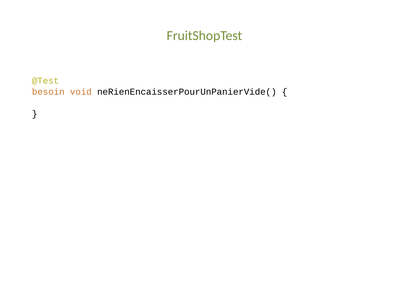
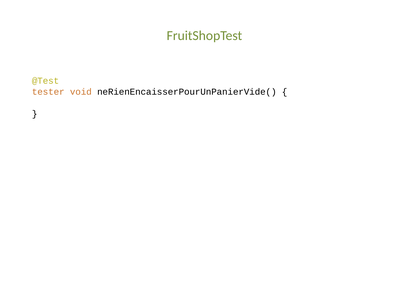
besoin: besoin -> tester
